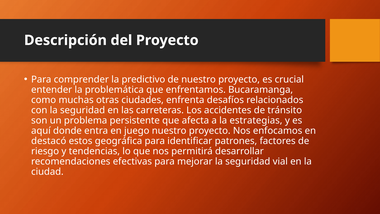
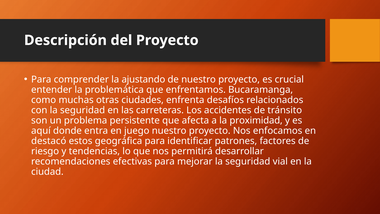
predictivo: predictivo -> ajustando
estrategias: estrategias -> proximidad
